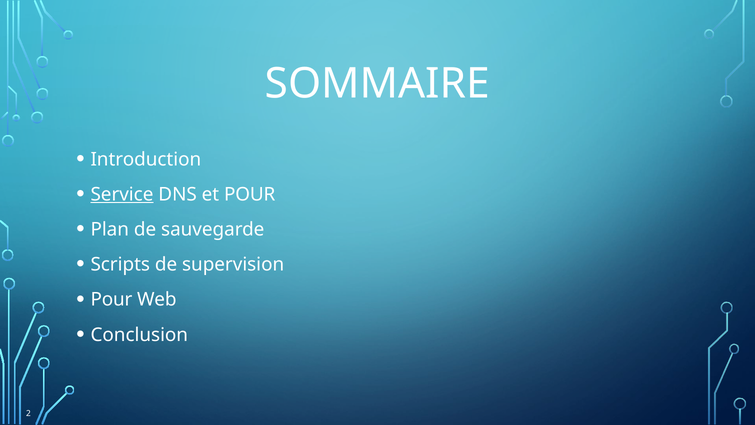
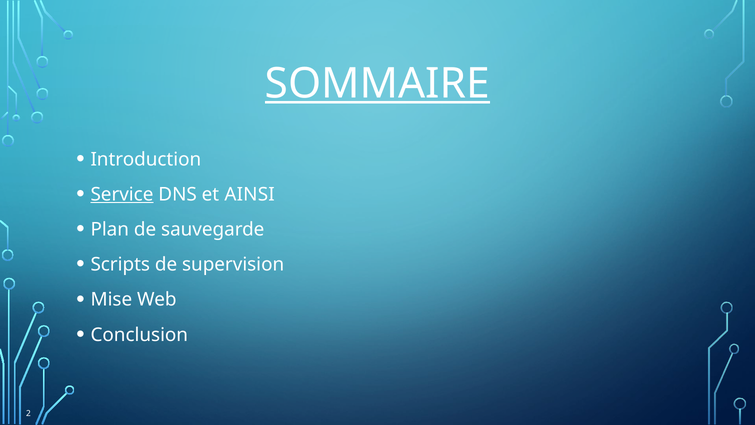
SOMMAIRE underline: none -> present
et POUR: POUR -> AINSI
Pour at (111, 299): Pour -> Mise
